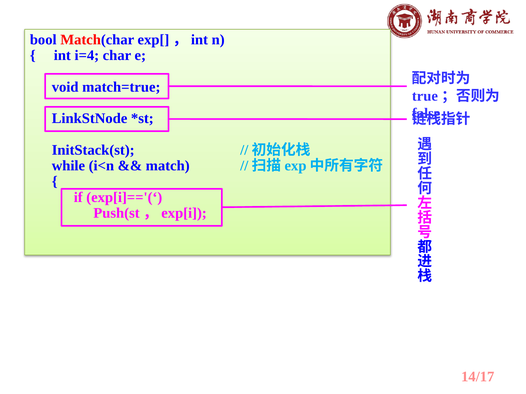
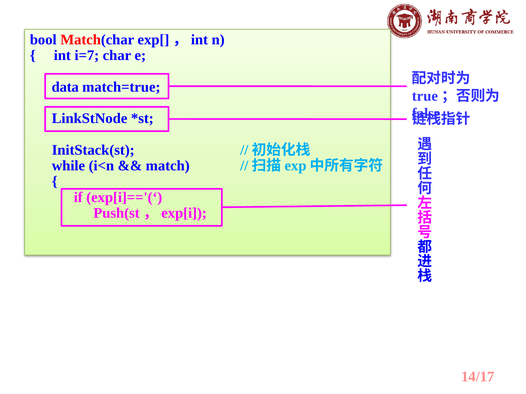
i=4: i=4 -> i=7
void: void -> data
